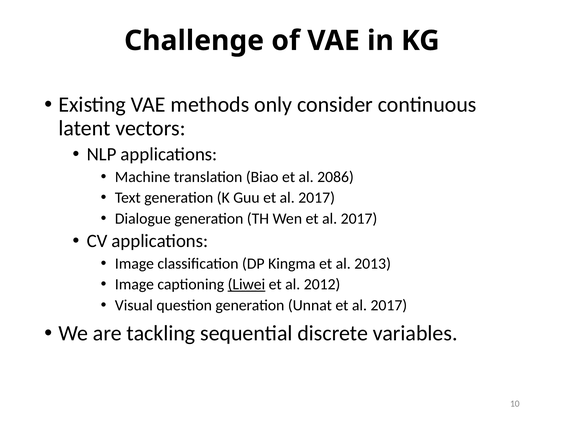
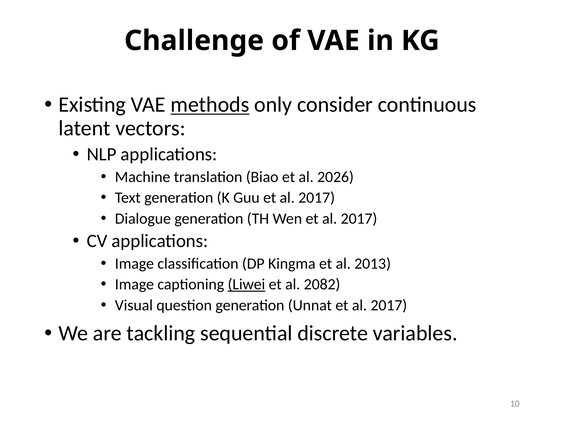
methods underline: none -> present
2086: 2086 -> 2026
2012: 2012 -> 2082
